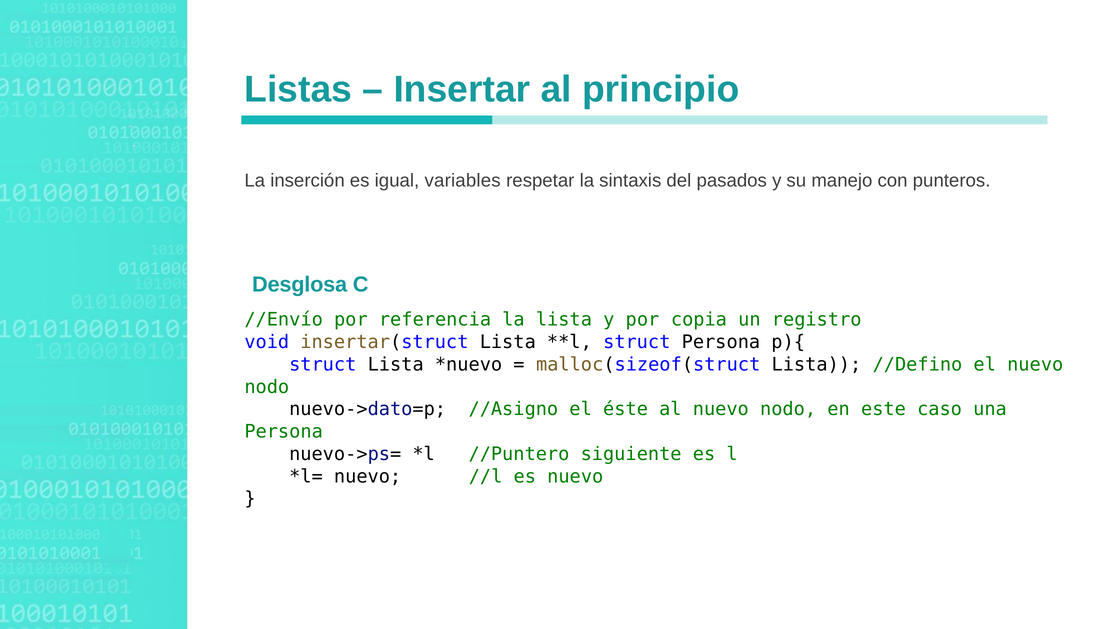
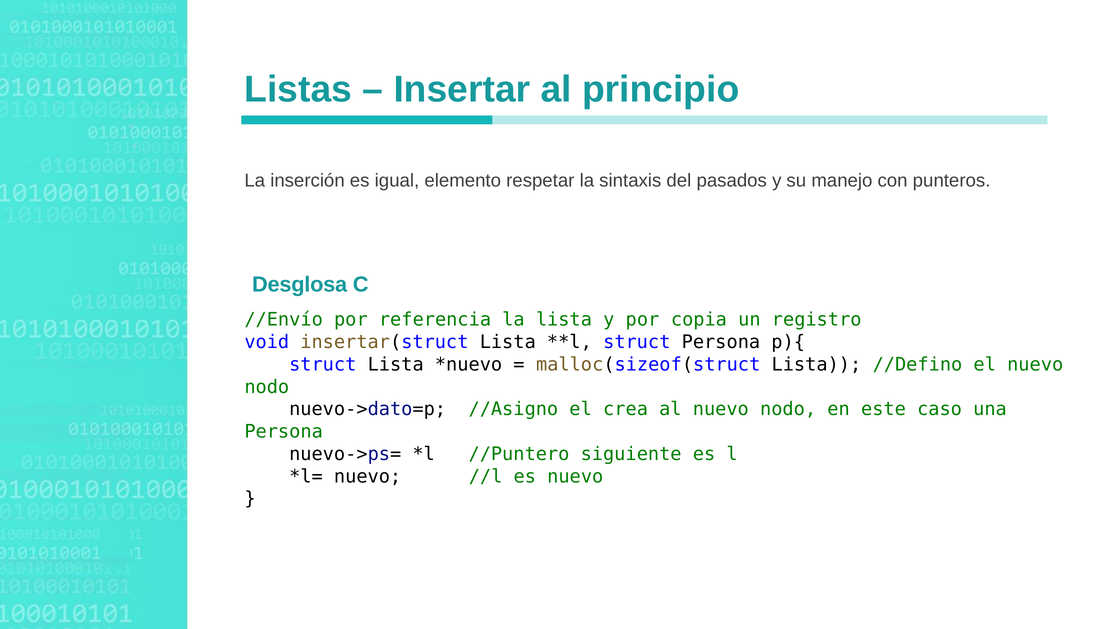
variables: variables -> elemento
éste: éste -> crea
